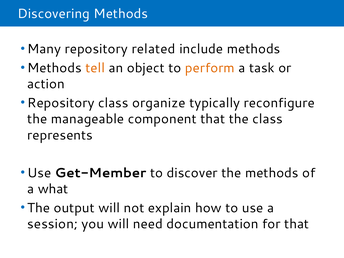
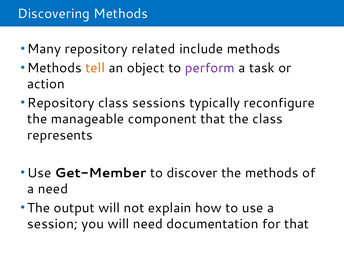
perform colour: orange -> purple
organize: organize -> sessions
a what: what -> need
